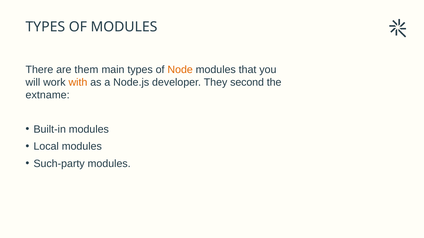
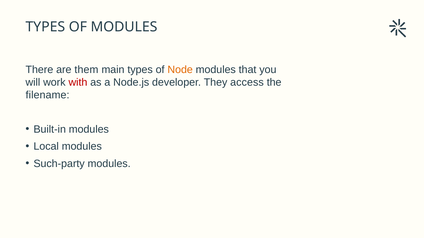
with colour: orange -> red
second: second -> access
extname: extname -> filename
